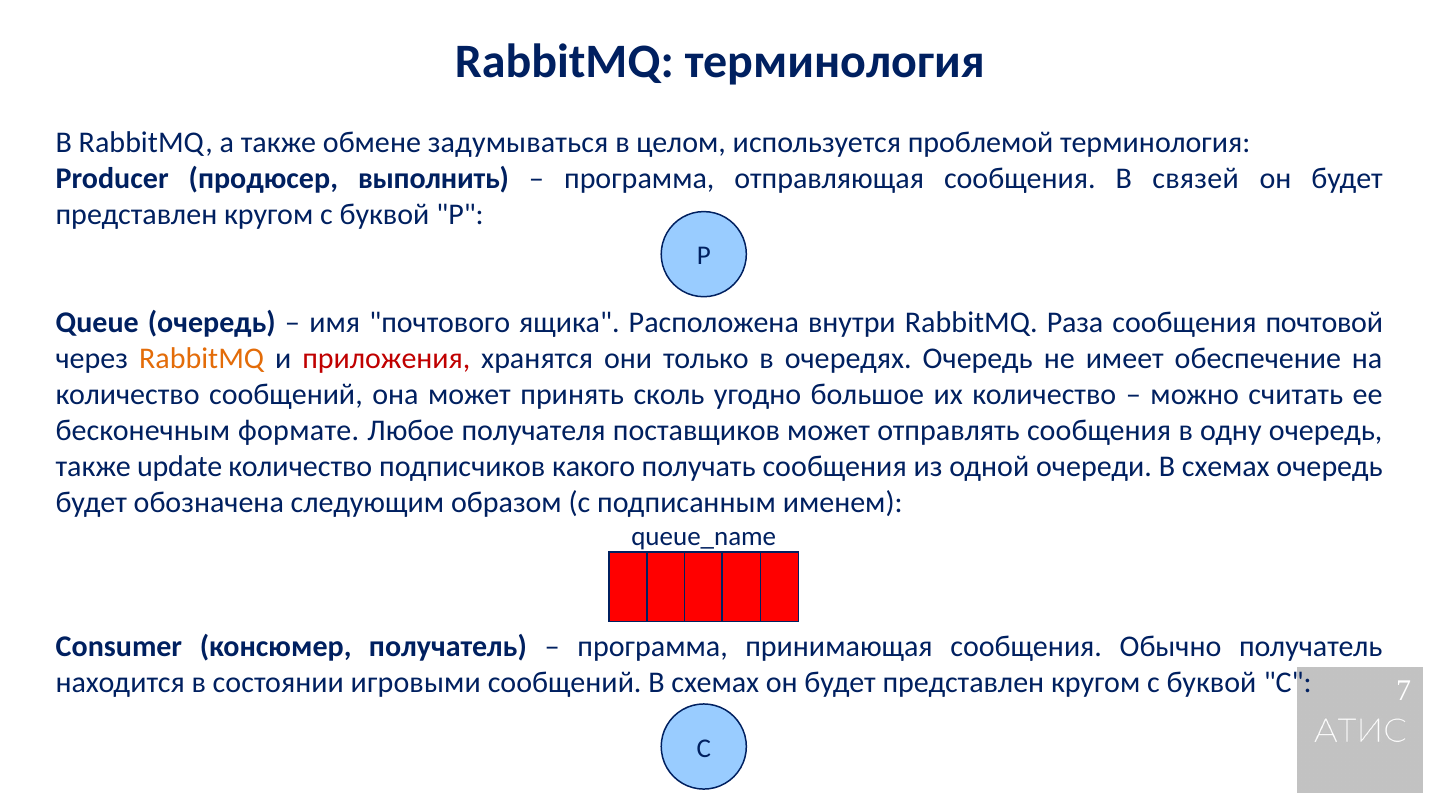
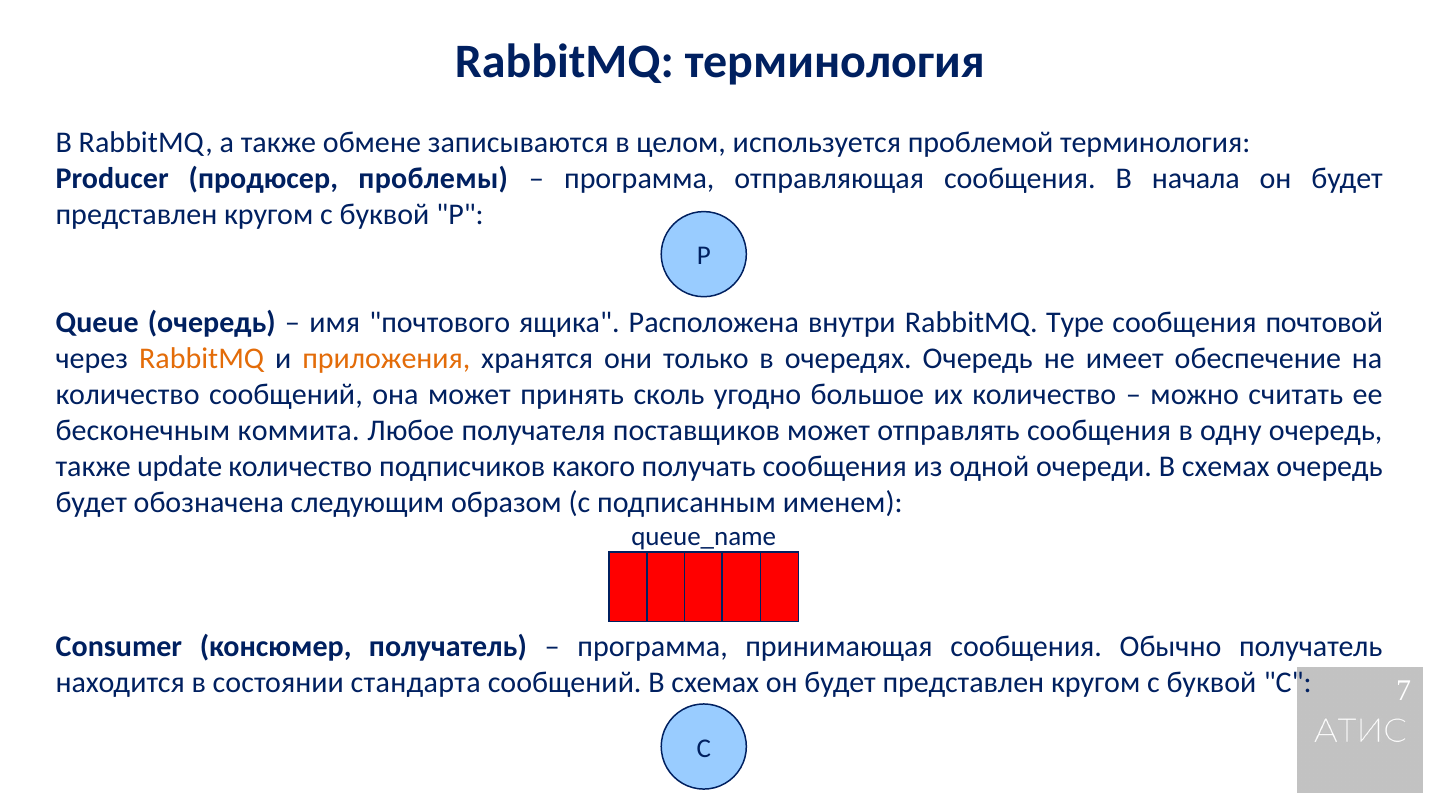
задумываться: задумываться -> записываются
выполнить: выполнить -> проблемы
связей: связей -> начала
Раза: Раза -> Type
приложения colour: red -> orange
формате: формате -> коммита
игровыми: игровыми -> стандарта
